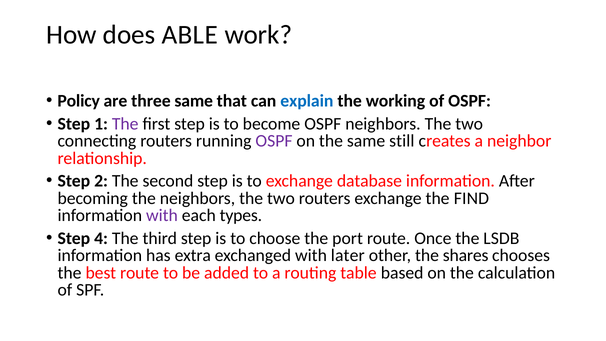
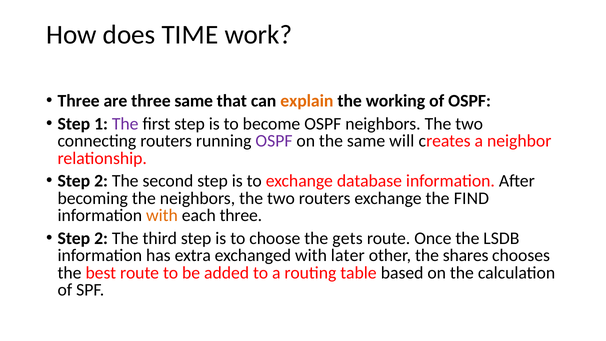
ABLE: ABLE -> TIME
Policy at (79, 101): Policy -> Three
explain colour: blue -> orange
still: still -> will
with at (162, 215) colour: purple -> orange
each types: types -> three
4 at (101, 238): 4 -> 2
port: port -> gets
